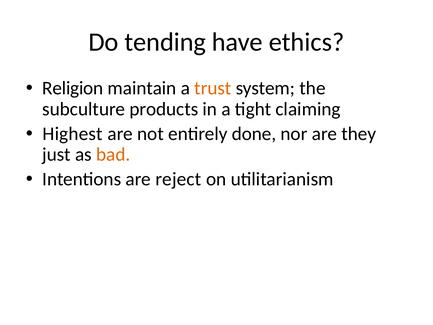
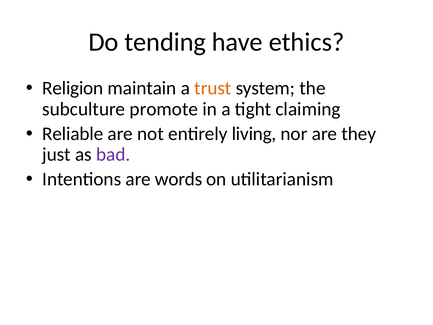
products: products -> promote
Highest: Highest -> Reliable
done: done -> living
bad colour: orange -> purple
reject: reject -> words
